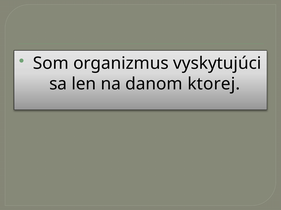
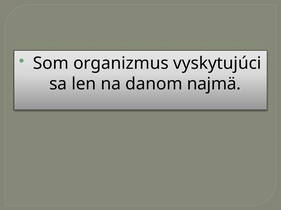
ktorej: ktorej -> najmä
